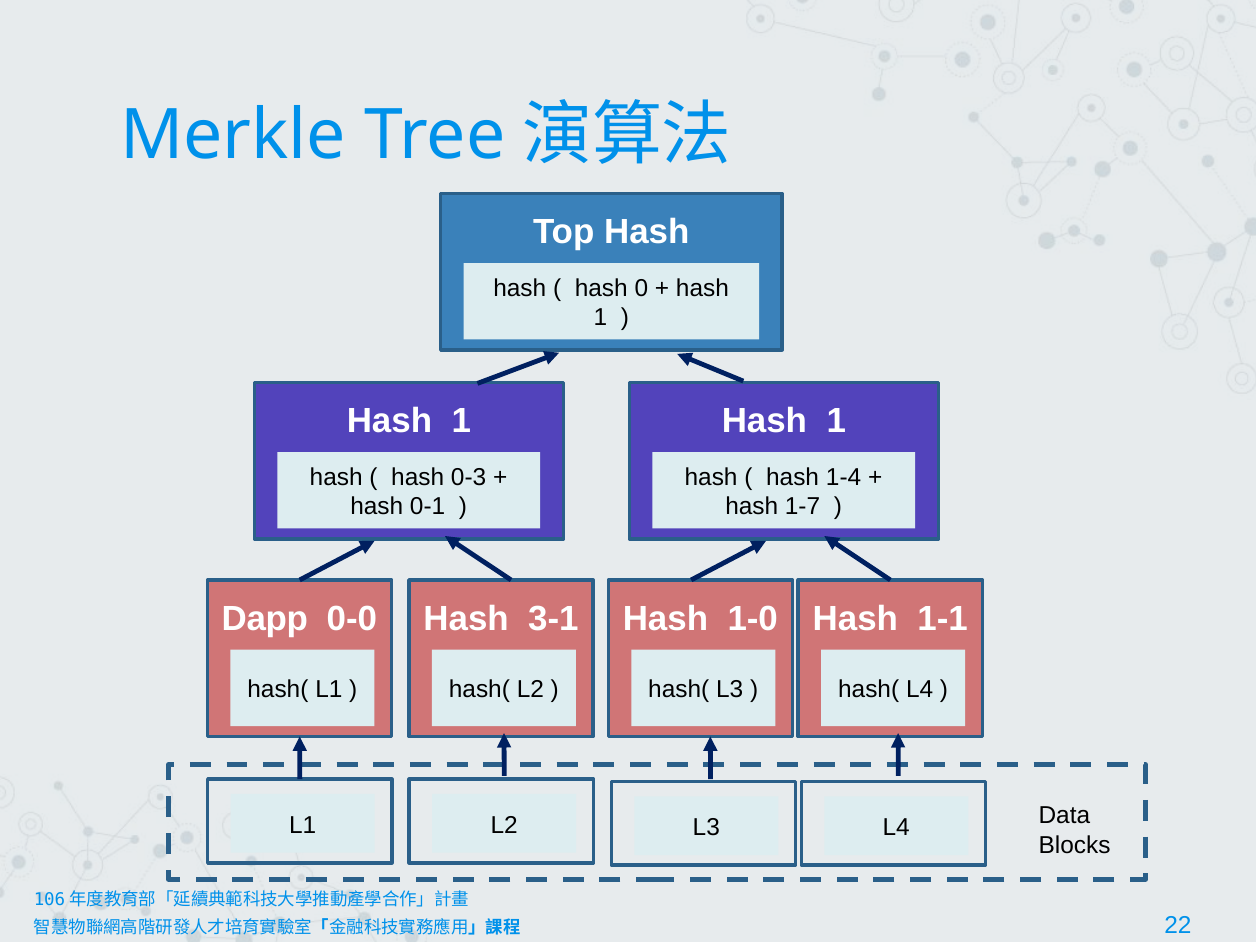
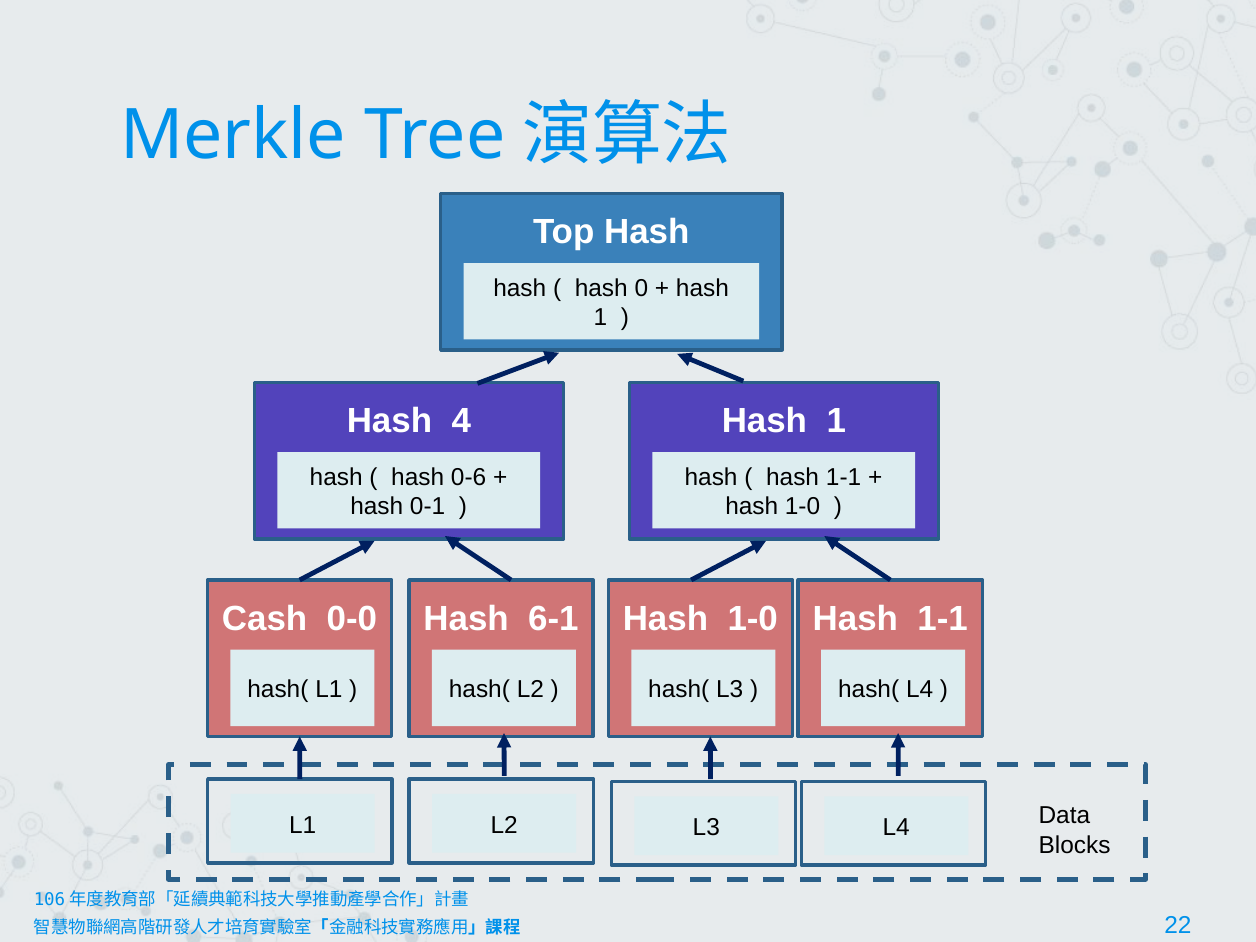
1 at (461, 421): 1 -> 4
0-3: 0-3 -> 0-6
1-4 at (844, 477): 1-4 -> 1-1
1-7 at (803, 507): 1-7 -> 1-0
Dapp: Dapp -> Cash
3-1: 3-1 -> 6-1
